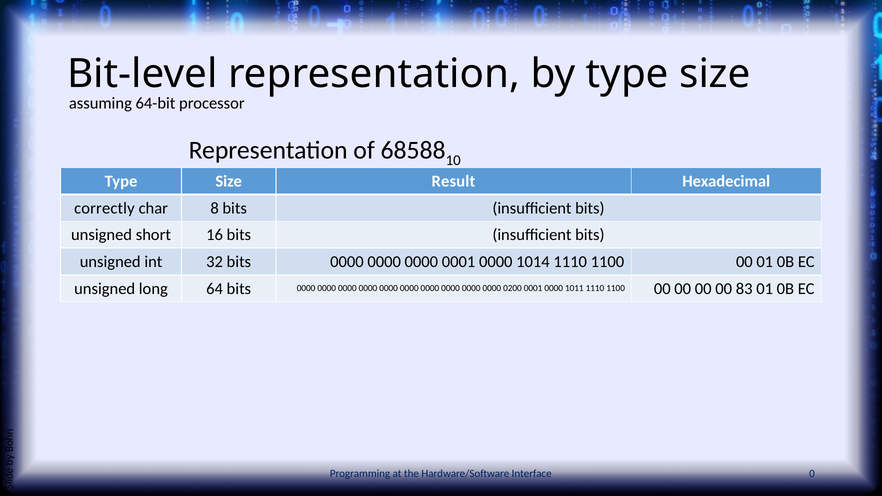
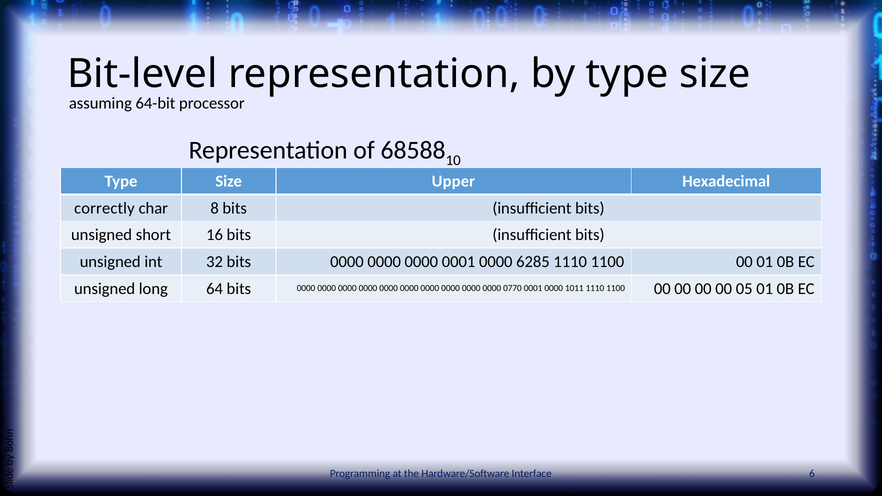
Result: Result -> Upper
1014: 1014 -> 6285
0200: 0200 -> 0770
83: 83 -> 05
0: 0 -> 6
